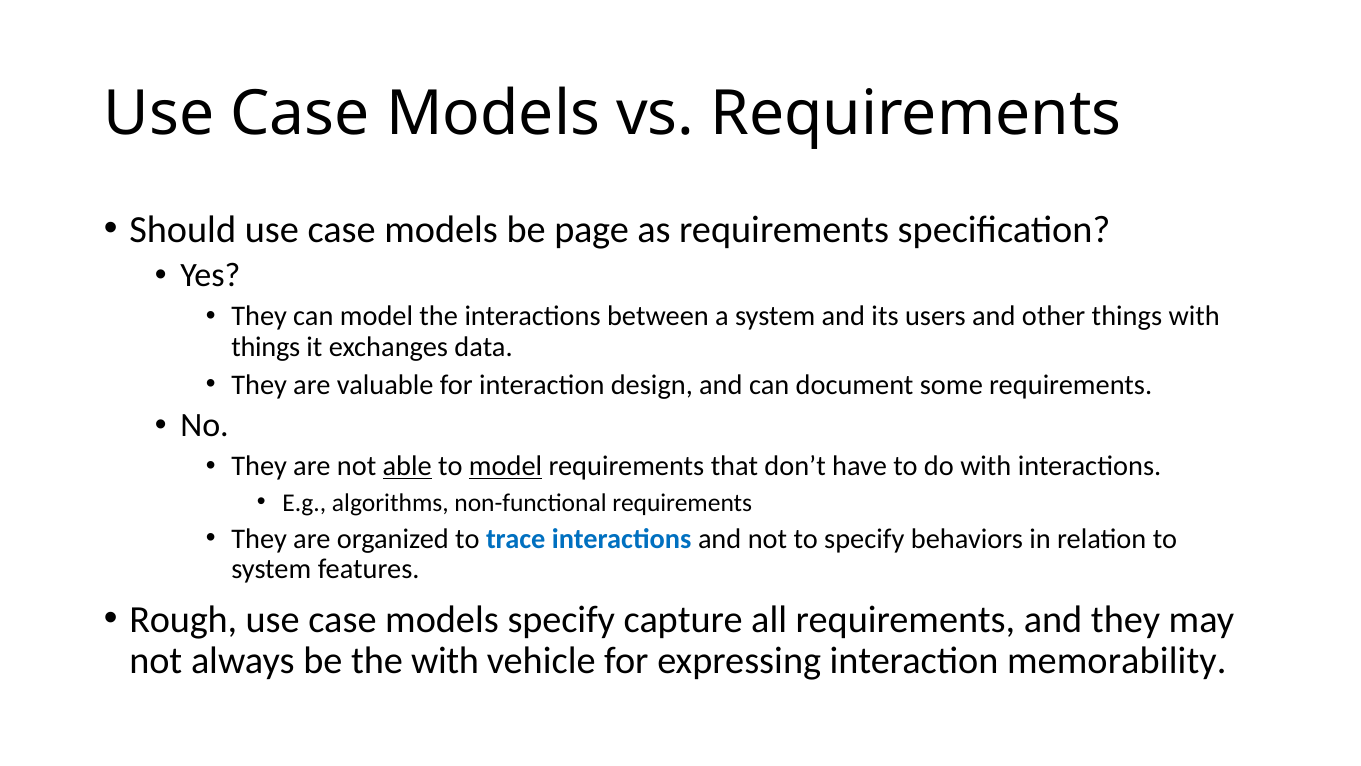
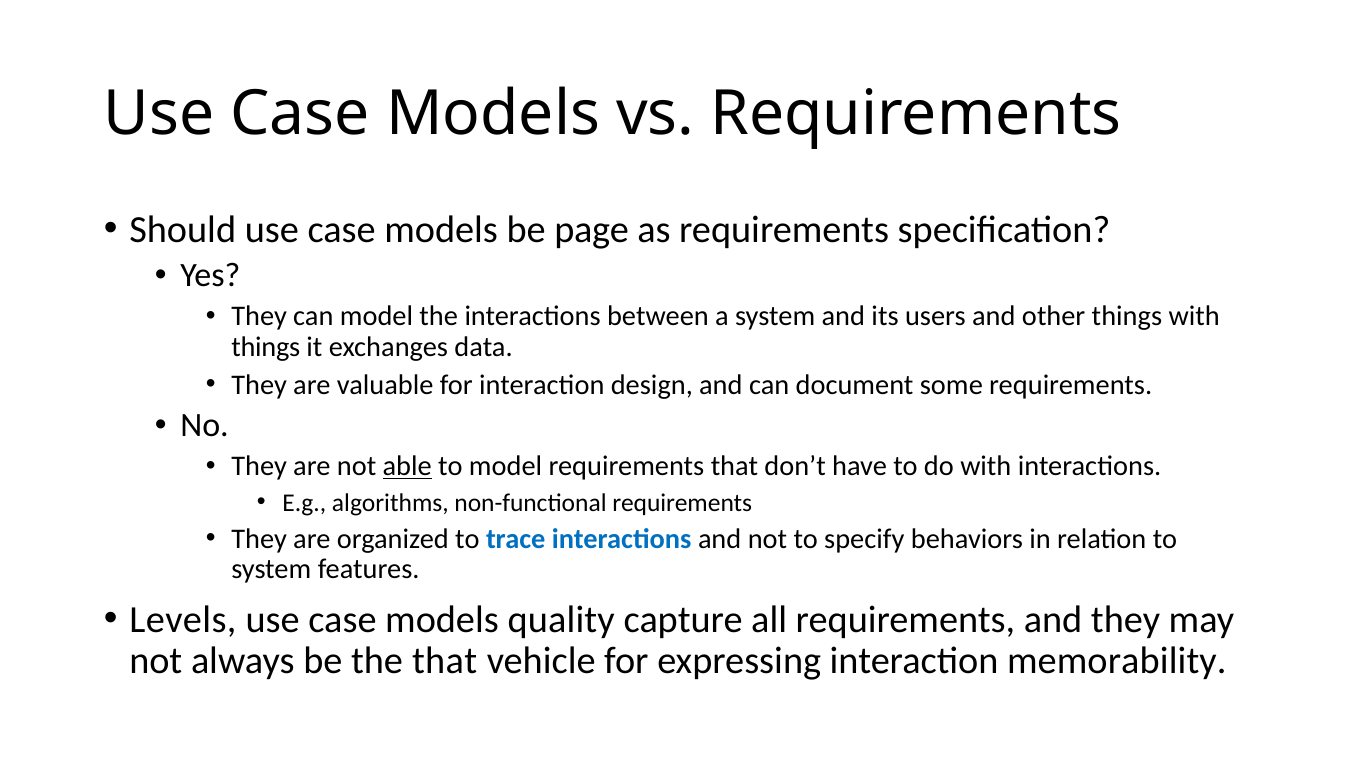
model at (506, 466) underline: present -> none
Rough: Rough -> Levels
models specify: specify -> quality
the with: with -> that
